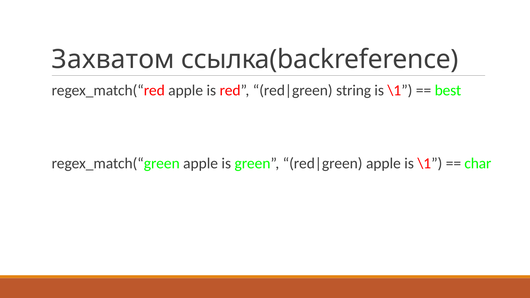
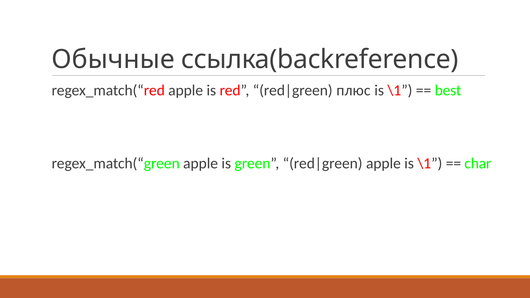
Захватом: Захватом -> Обычные
string: string -> плюс
